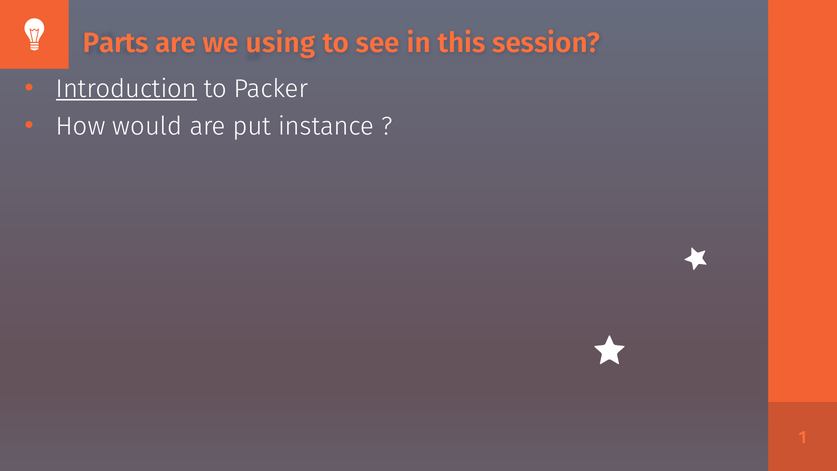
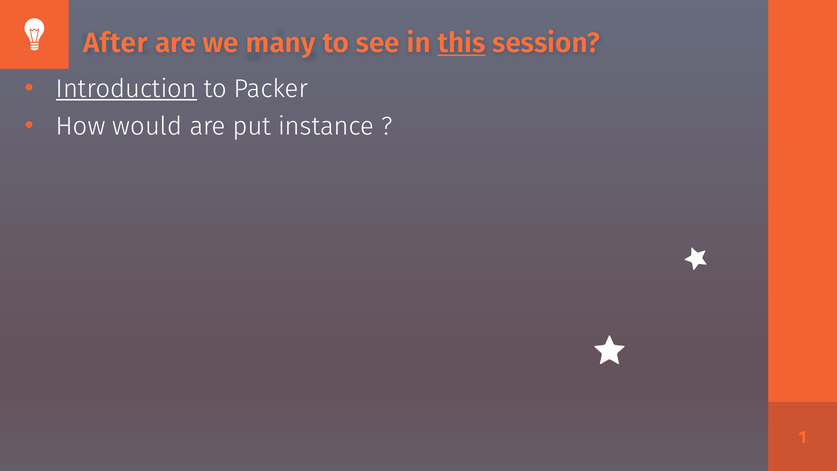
Parts: Parts -> After
using: using -> many
this underline: none -> present
